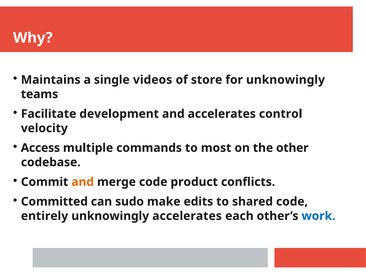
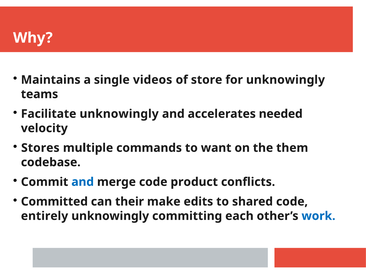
Facilitate development: development -> unknowingly
control: control -> needed
Access: Access -> Stores
most: most -> want
other: other -> them
and at (83, 182) colour: orange -> blue
sudo: sudo -> their
unknowingly accelerates: accelerates -> committing
